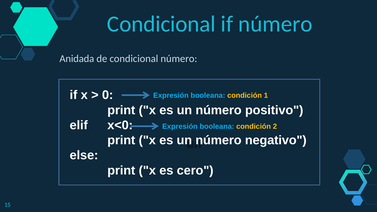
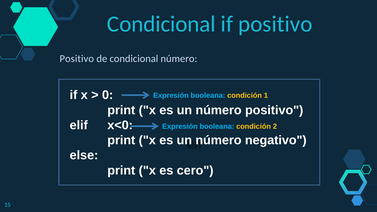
if número: número -> positivo
Anidada at (77, 59): Anidada -> Positivo
